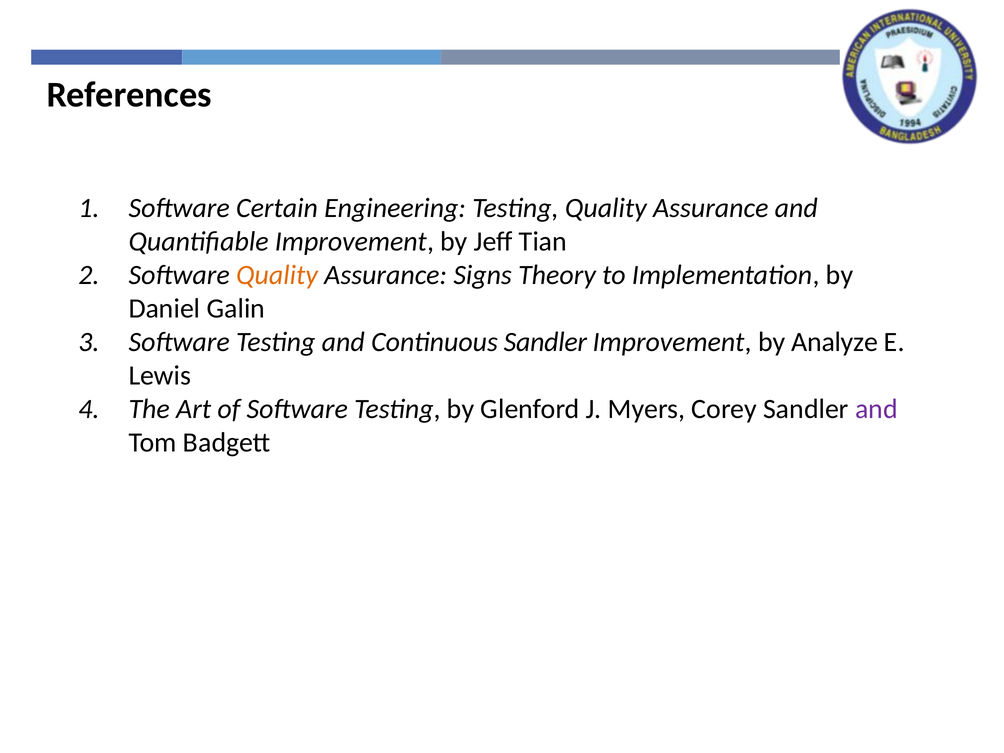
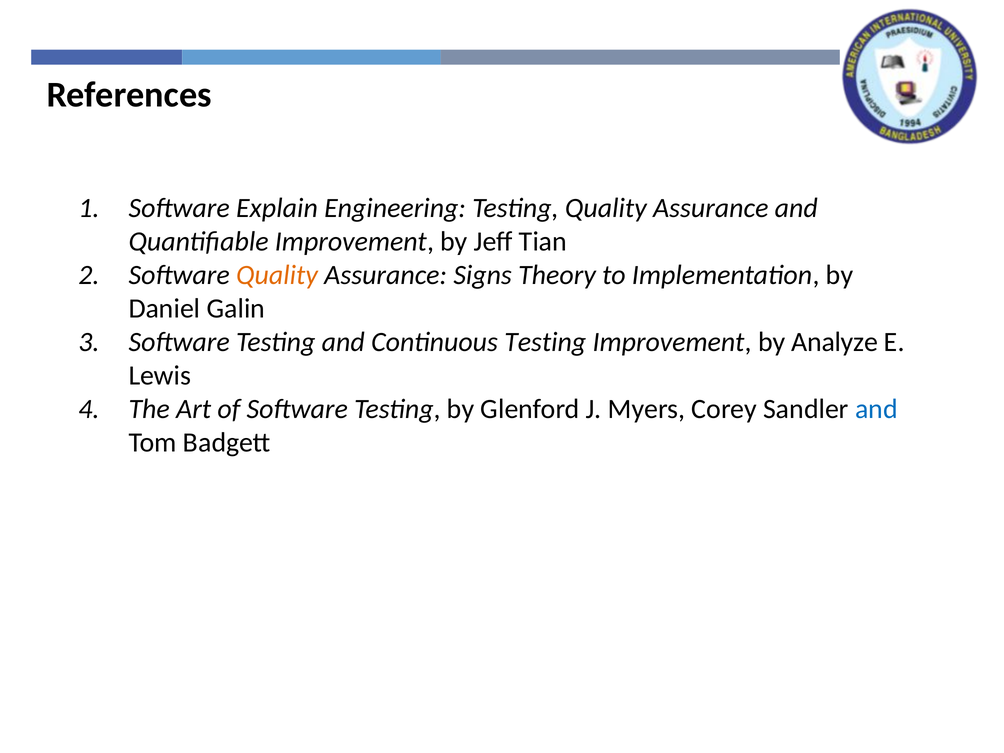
Certain: Certain -> Explain
Continuous Sandler: Sandler -> Testing
and at (876, 409) colour: purple -> blue
